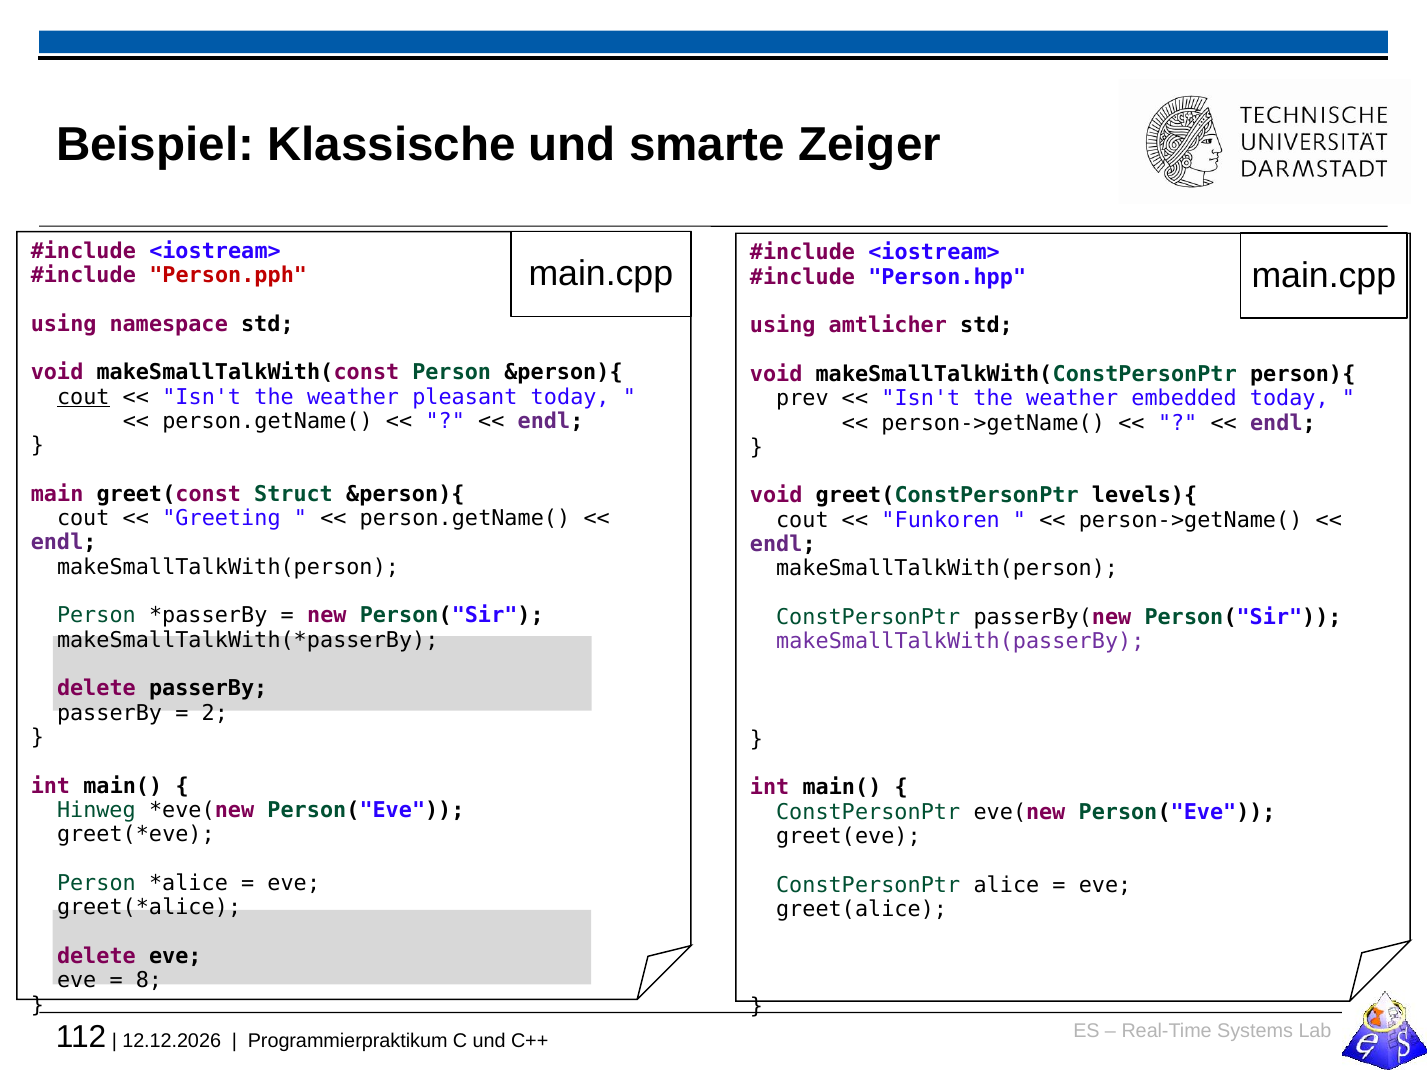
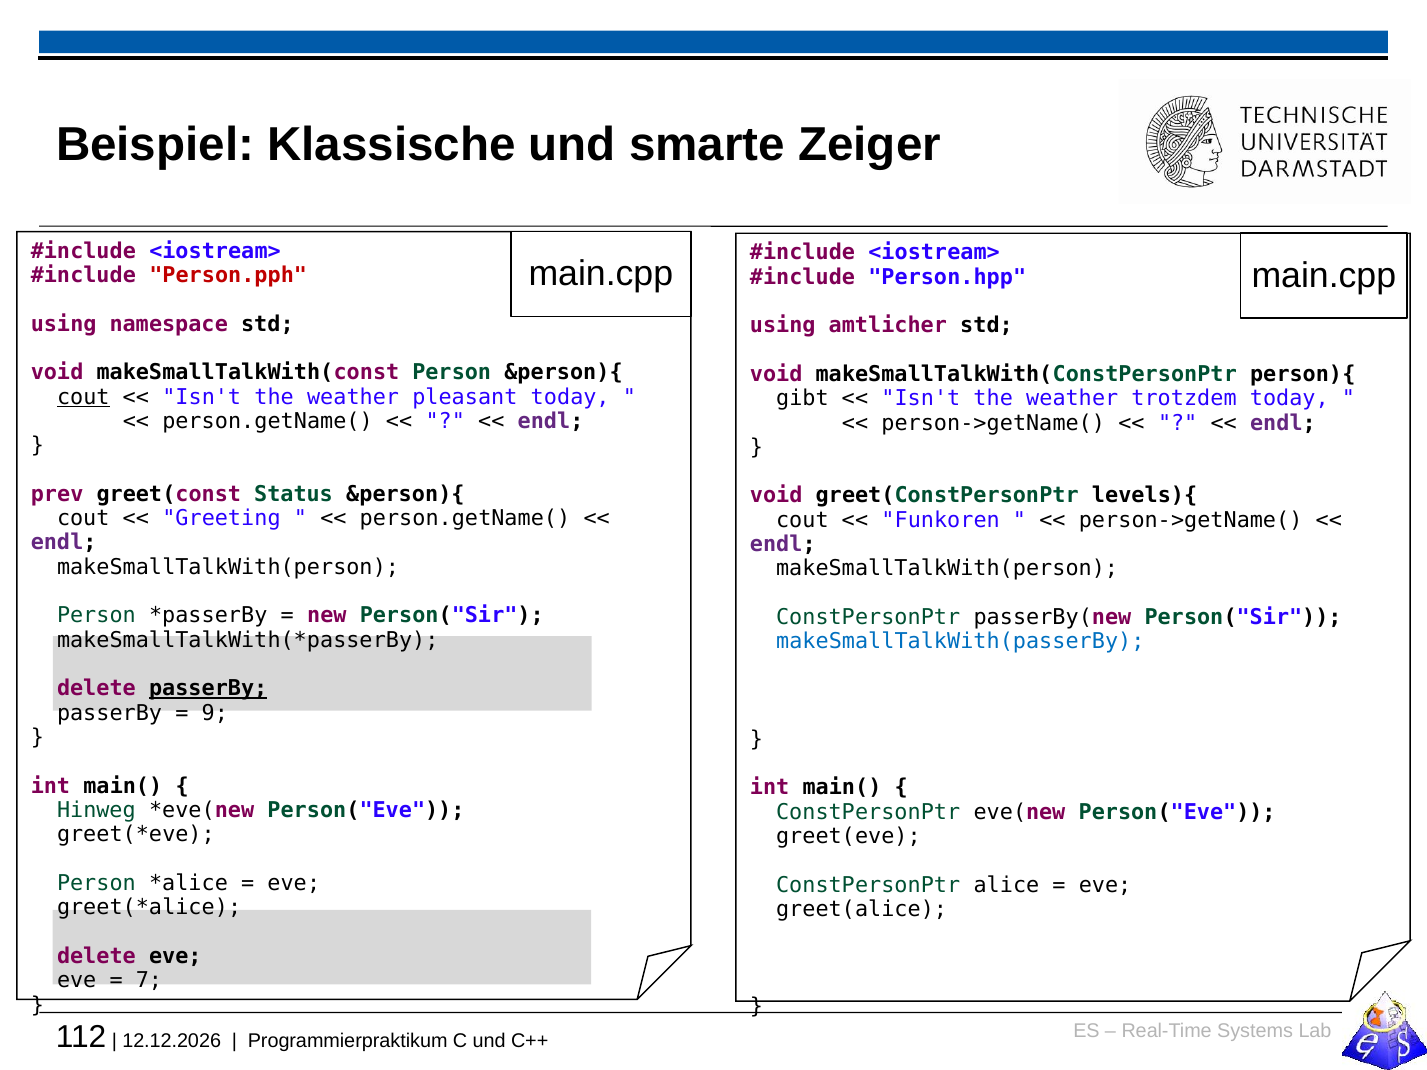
prev: prev -> gibt
embedded: embedded -> trotzdem
main: main -> prev
Struct: Struct -> Status
makeSmallTalkWith(passerBy colour: purple -> blue
passerBy at (208, 689) underline: none -> present
2: 2 -> 9
8: 8 -> 7
